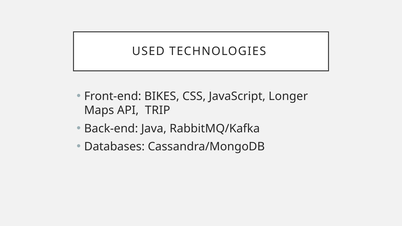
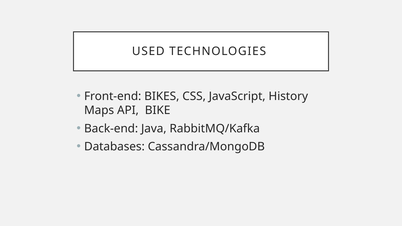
Longer: Longer -> History
TRIP: TRIP -> BIKE
